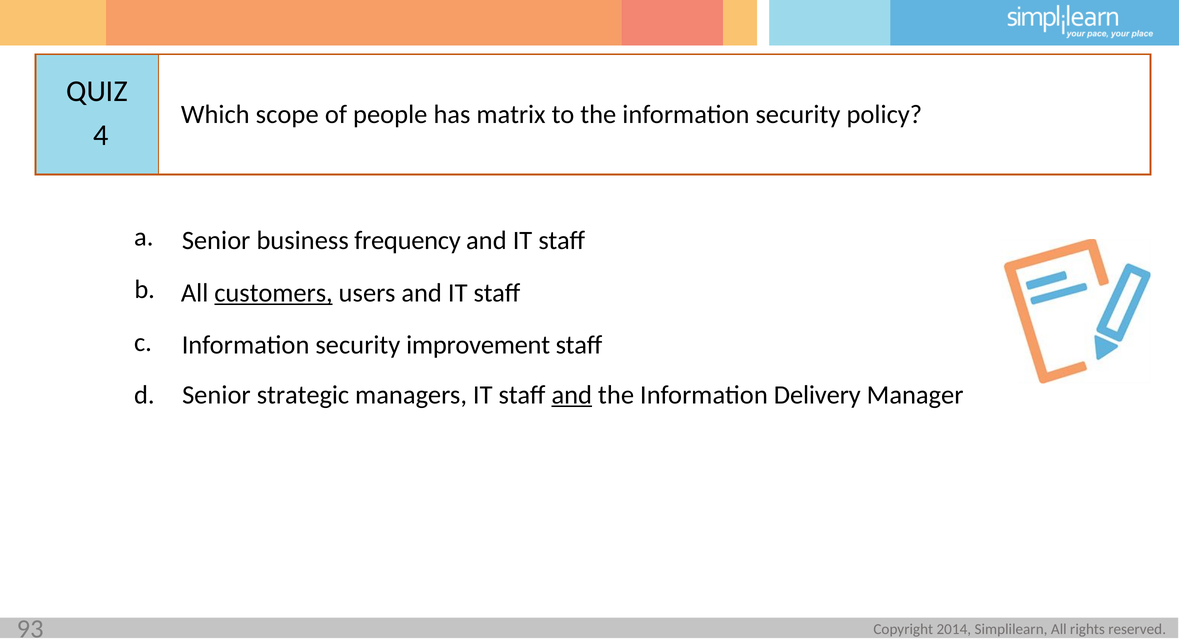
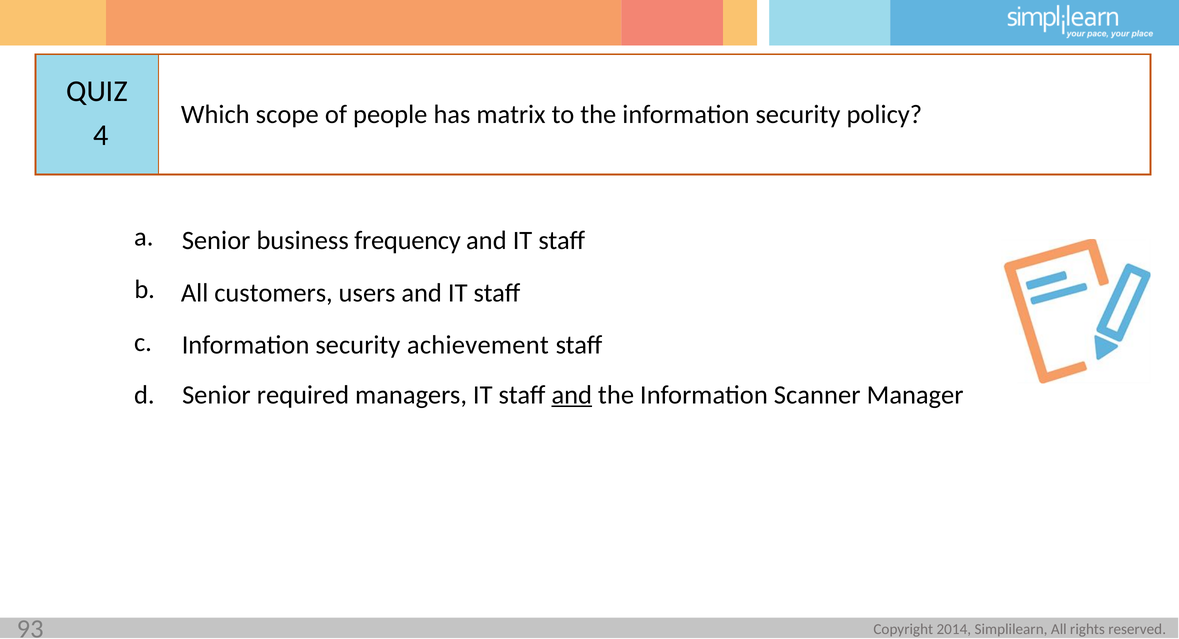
customers underline: present -> none
improvement: improvement -> achievement
strategic: strategic -> required
Delivery: Delivery -> Scanner
